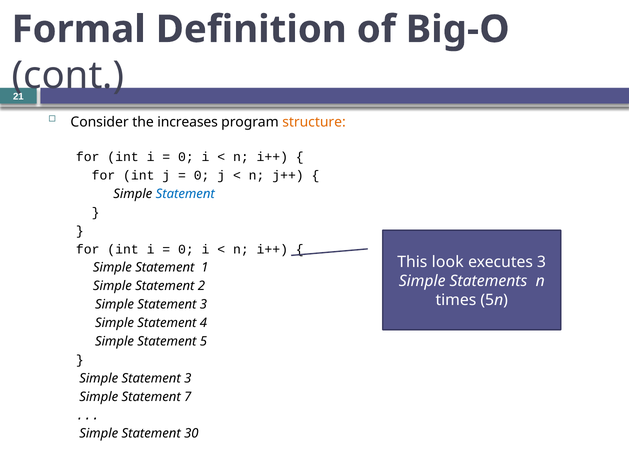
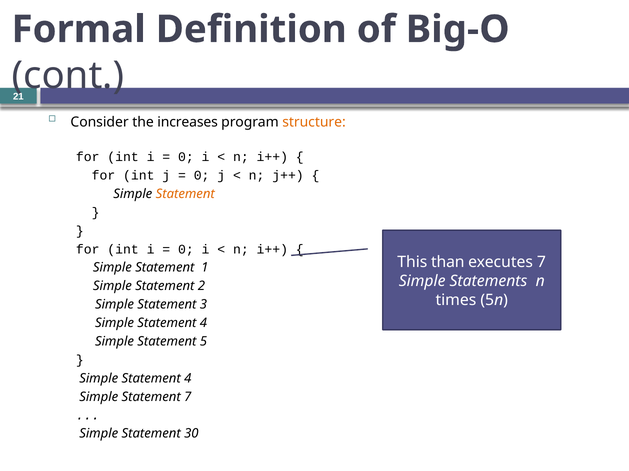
Statement at (185, 194) colour: blue -> orange
look: look -> than
executes 3: 3 -> 7
3 at (188, 379): 3 -> 4
